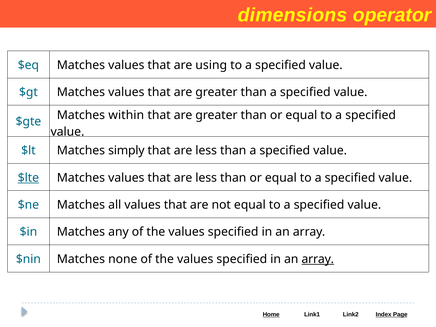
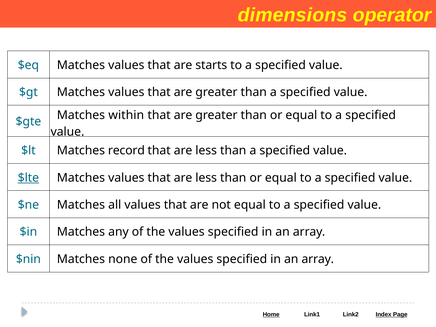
using: using -> starts
simply: simply -> record
array at (318, 259) underline: present -> none
